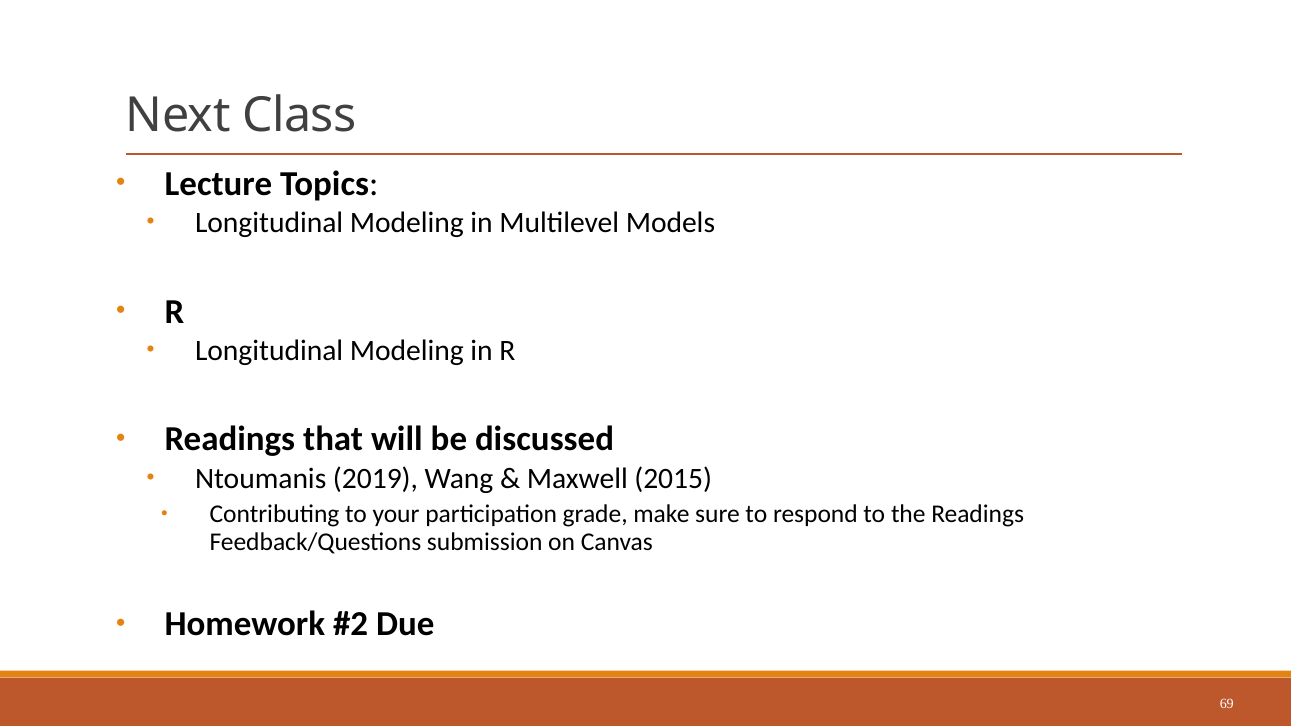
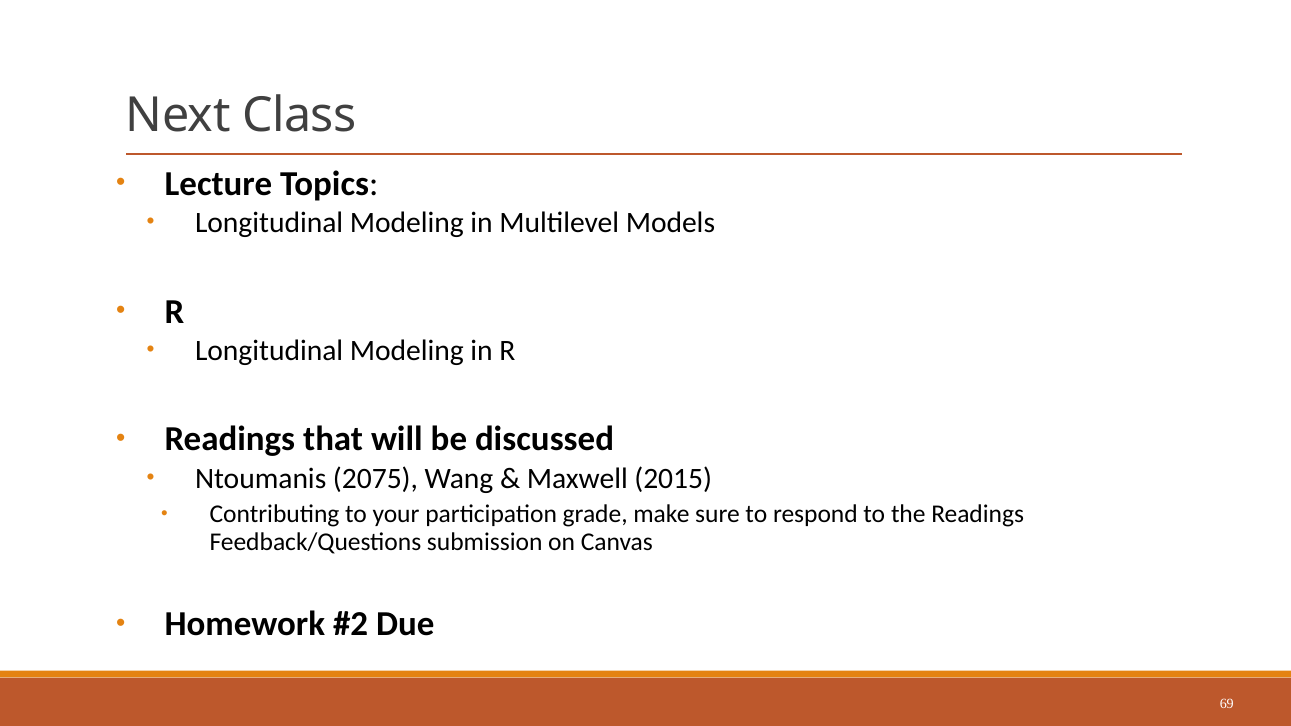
2019: 2019 -> 2075
